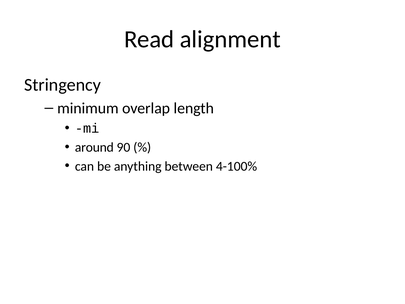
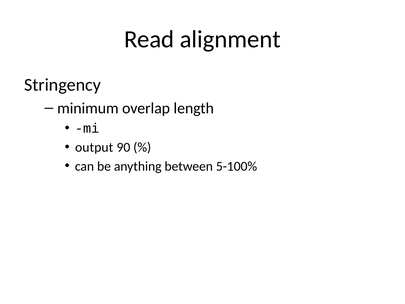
around: around -> output
4-100%: 4-100% -> 5-100%
